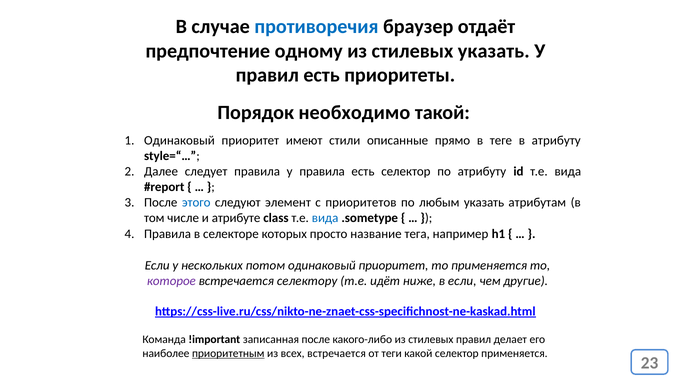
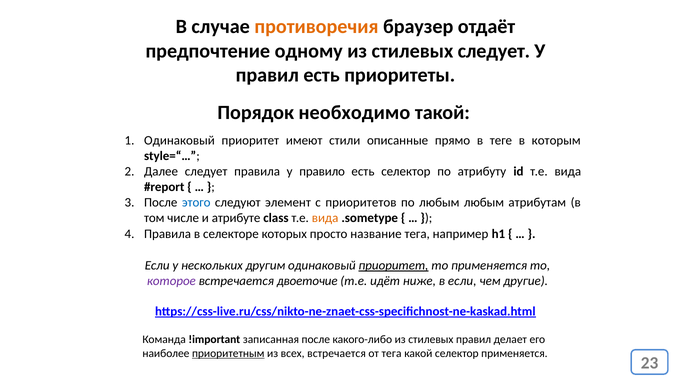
противоречия colour: blue -> orange
стилевых указать: указать -> следует
в атрибуту: атрибуту -> которым
у правила: правила -> правило
любым указать: указать -> любым
вида at (325, 218) colour: blue -> orange
потом: потом -> другим
приоритет at (394, 265) underline: none -> present
селектору: селектору -> двоеточие
от теги: теги -> тега
